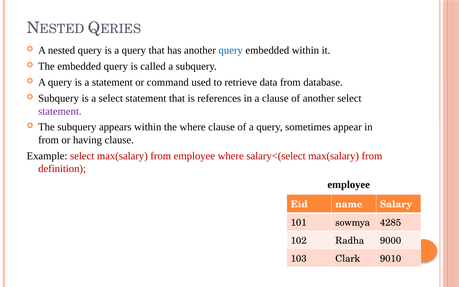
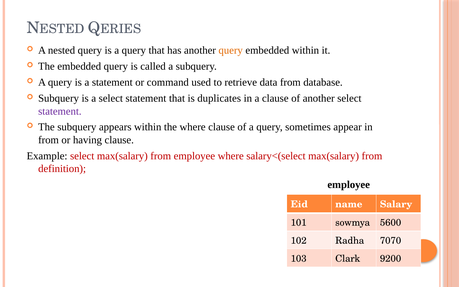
query at (231, 50) colour: blue -> orange
references: references -> duplicates
4285: 4285 -> 5600
9000: 9000 -> 7070
9010: 9010 -> 9200
